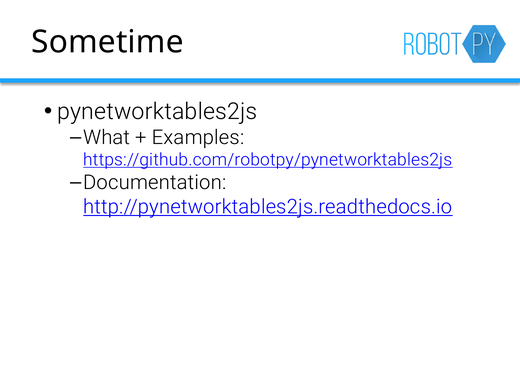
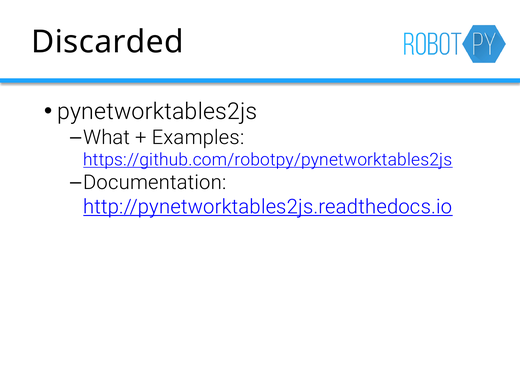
Sometime: Sometime -> Discarded
